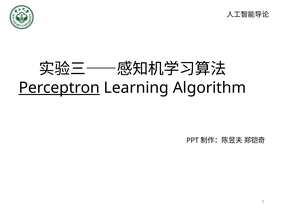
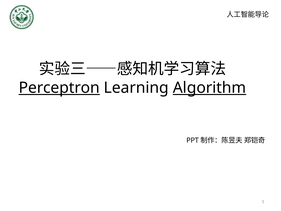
Algorithm underline: none -> present
